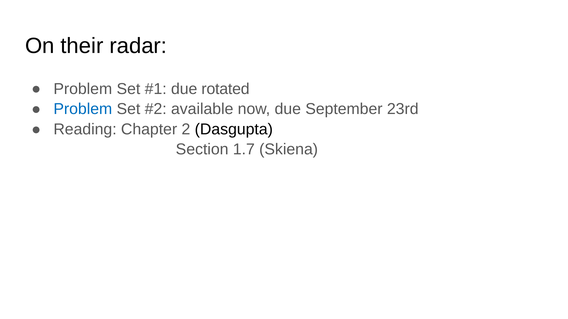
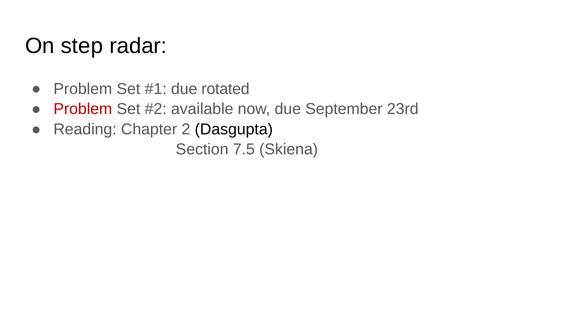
their: their -> step
Problem at (83, 109) colour: blue -> red
1.7: 1.7 -> 7.5
